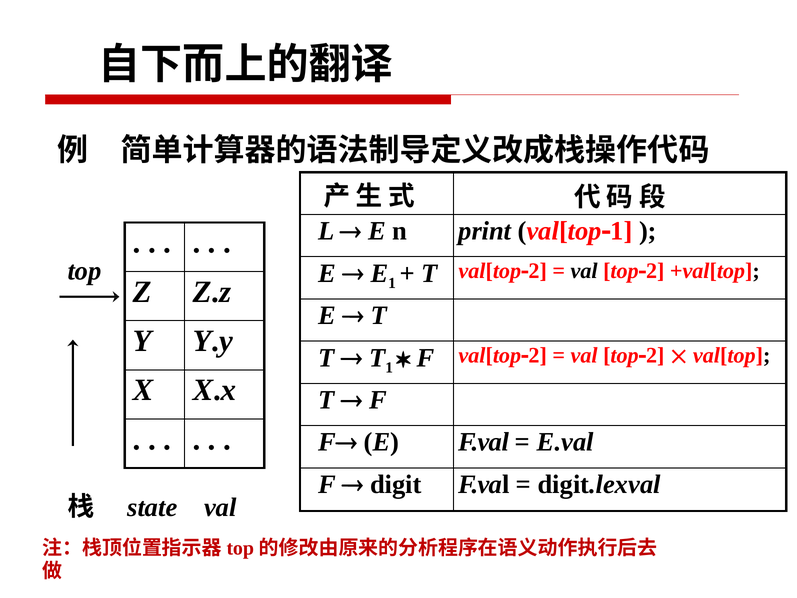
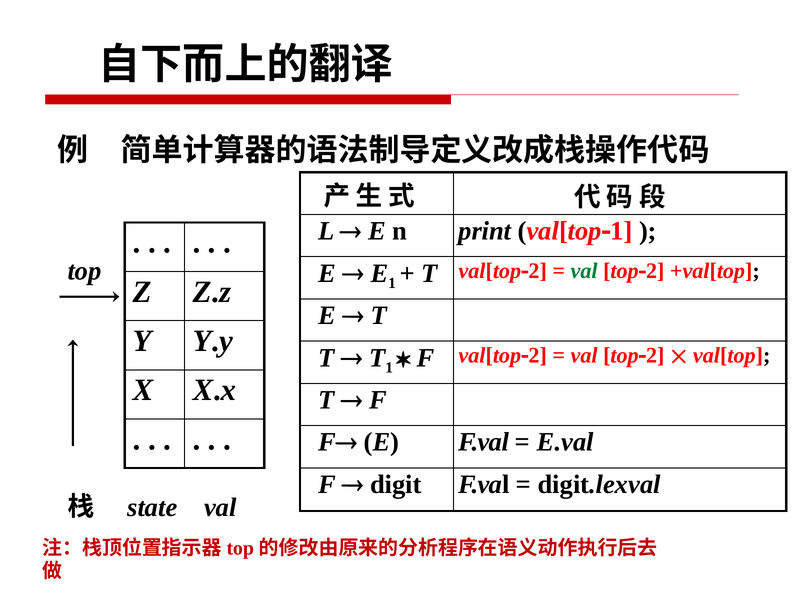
val at (584, 271) colour: black -> green
